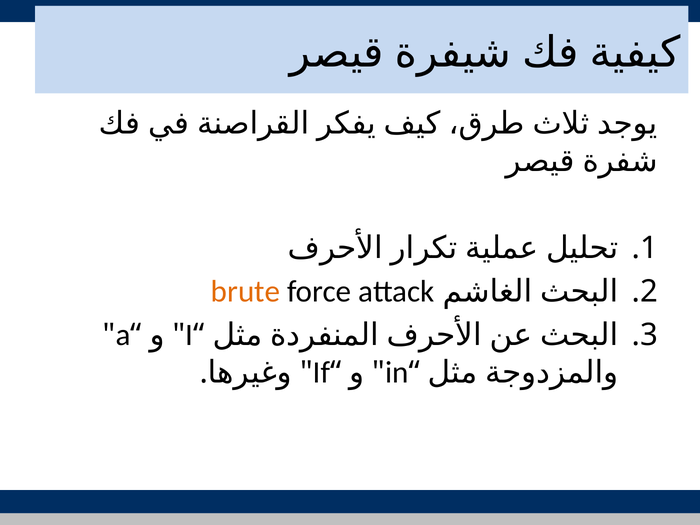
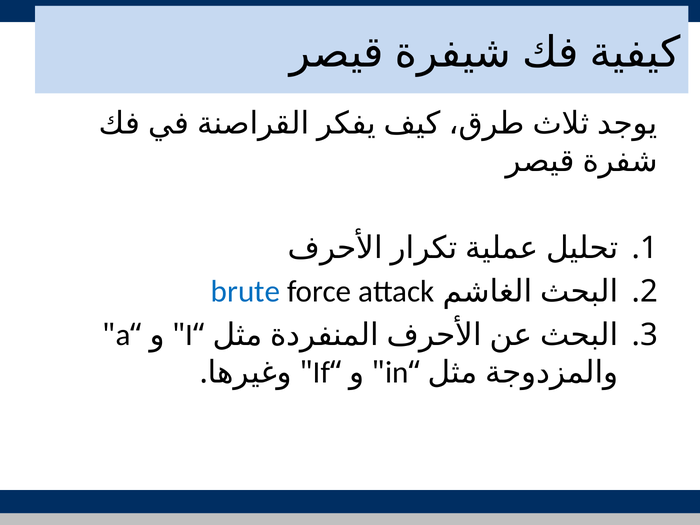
brute colour: orange -> blue
